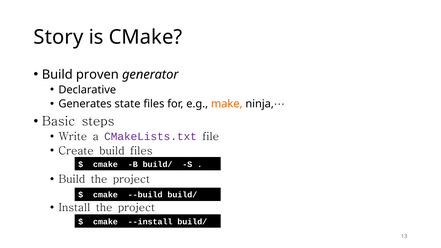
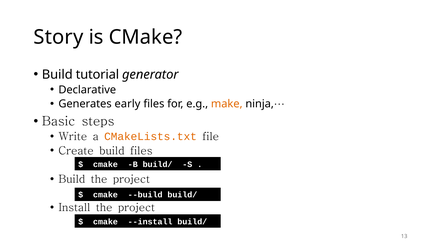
proven: proven -> tutorial
state: state -> early
CMakeLists.txt colour: purple -> orange
